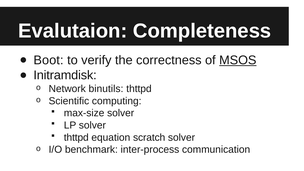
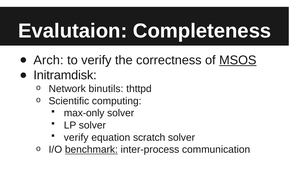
Boot: Boot -> Arch
max-size: max-size -> max-only
thttpd at (76, 137): thttpd -> verify
benchmark underline: none -> present
